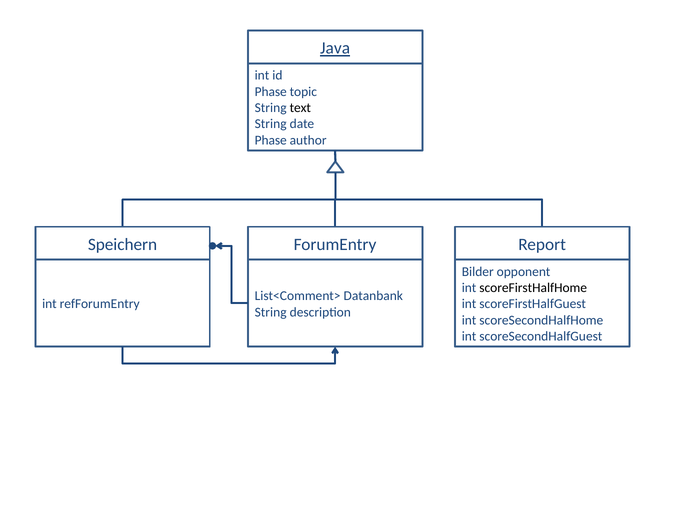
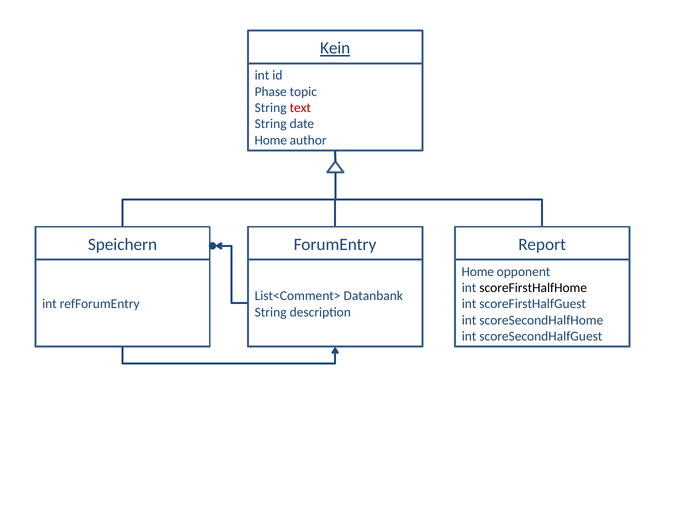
Java: Java -> Kein
text colour: black -> red
Phase at (271, 140): Phase -> Home
Bilder at (478, 272): Bilder -> Home
